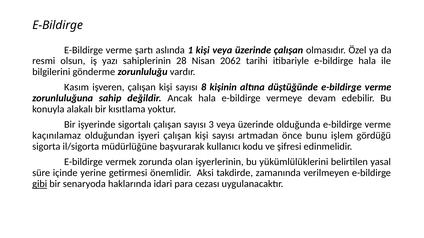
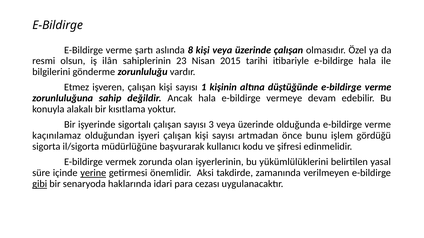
1: 1 -> 8
yazı: yazı -> ilân
28: 28 -> 23
2062: 2062 -> 2015
Kasım: Kasım -> Etmez
8: 8 -> 1
yerine underline: none -> present
